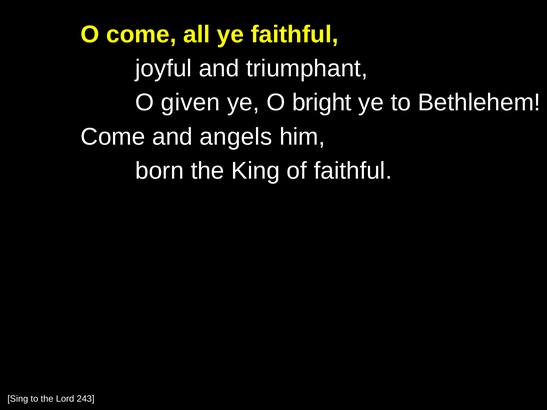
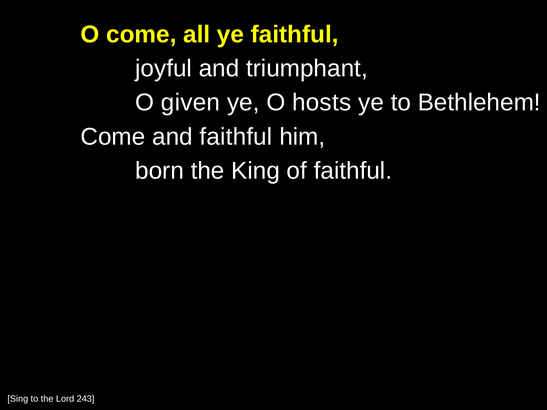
bright: bright -> hosts
and angels: angels -> faithful
